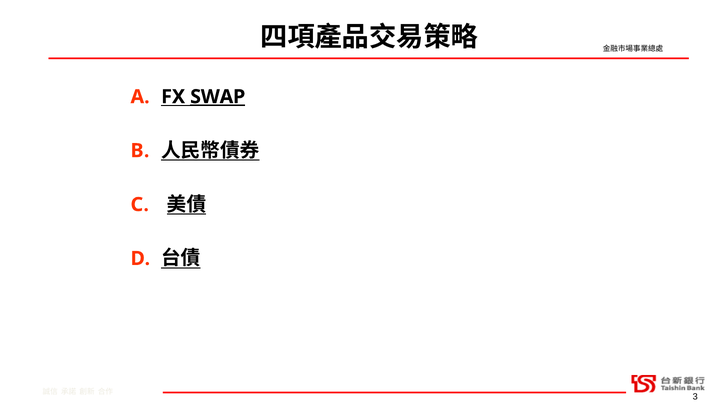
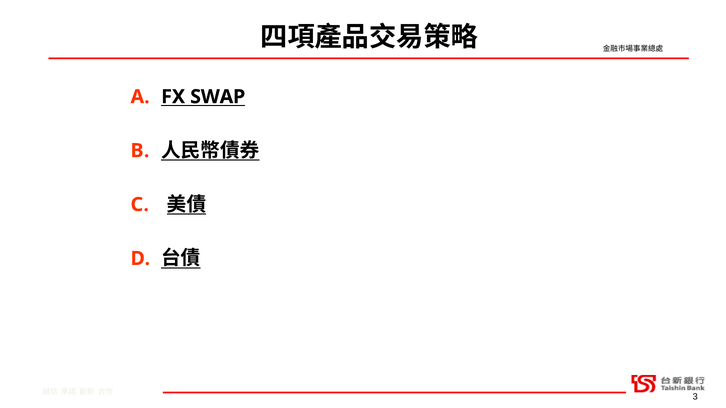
SWAP underline: present -> none
